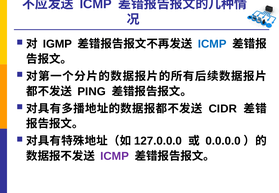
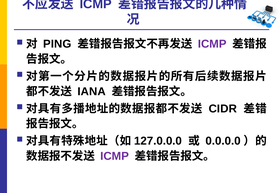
IGMP: IGMP -> PING
ICMP at (212, 44) colour: blue -> purple
PING: PING -> IANA
